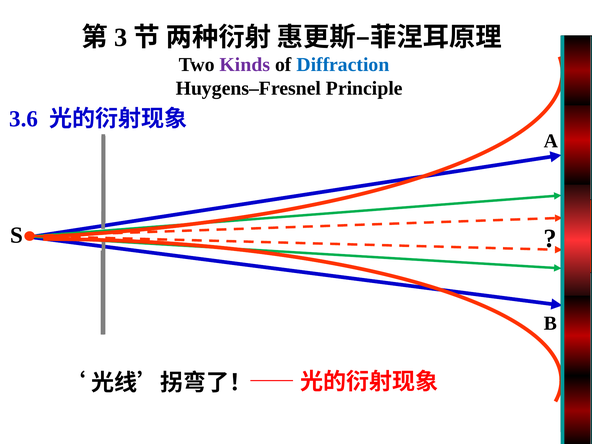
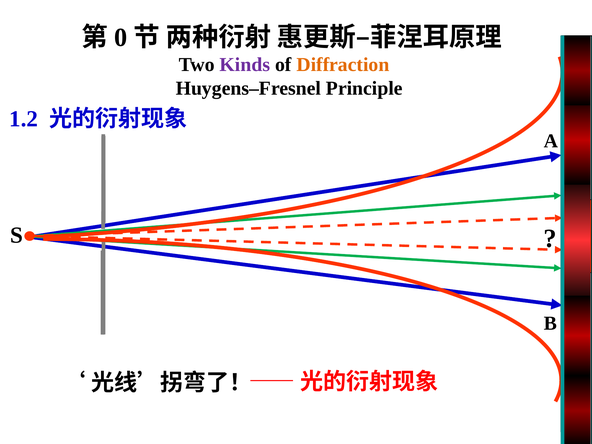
3: 3 -> 0
Diffraction colour: blue -> orange
3.6: 3.6 -> 1.2
